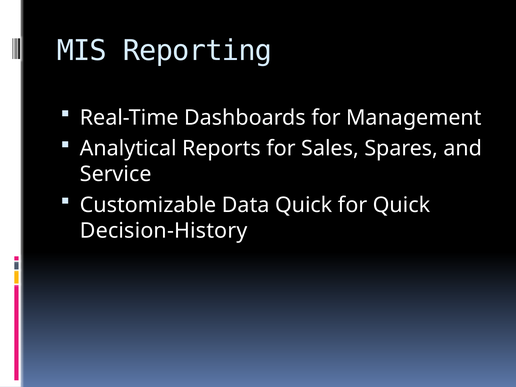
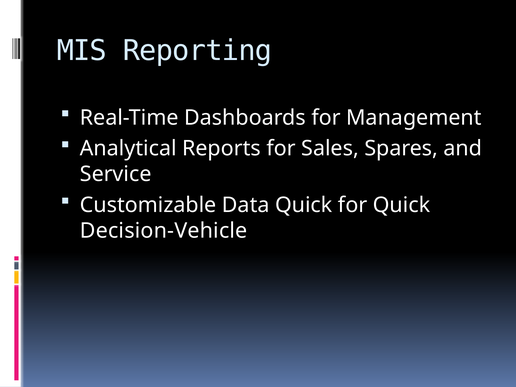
Decision-History: Decision-History -> Decision-Vehicle
